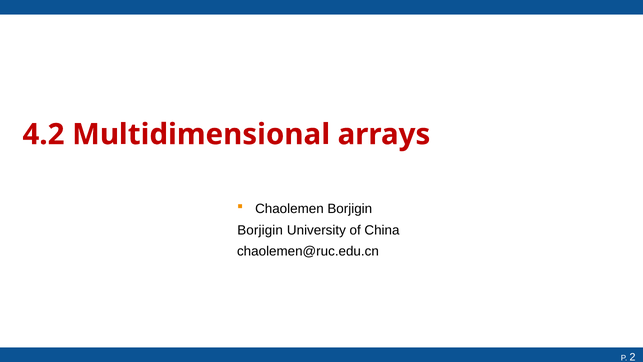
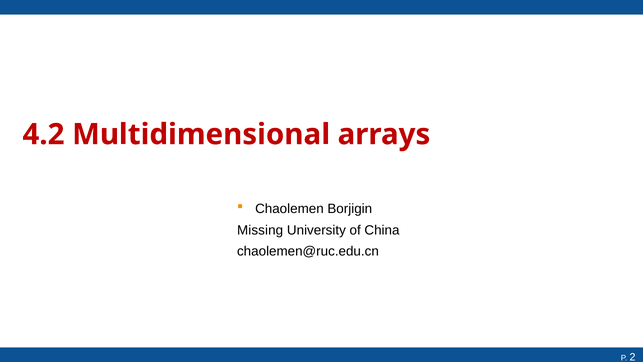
Borjigin at (260, 230): Borjigin -> Missing
